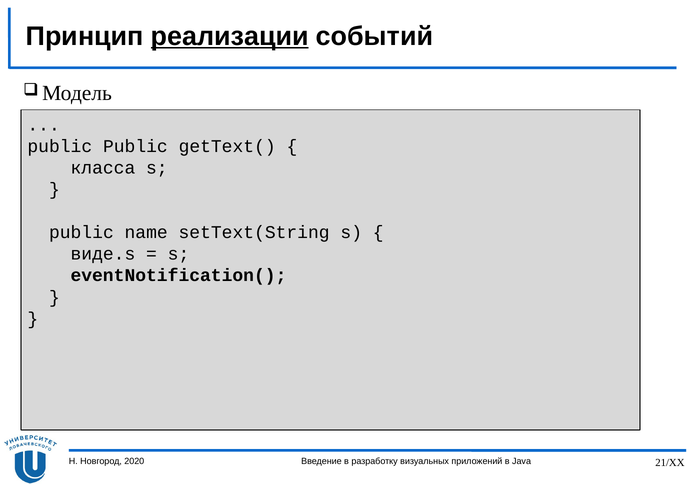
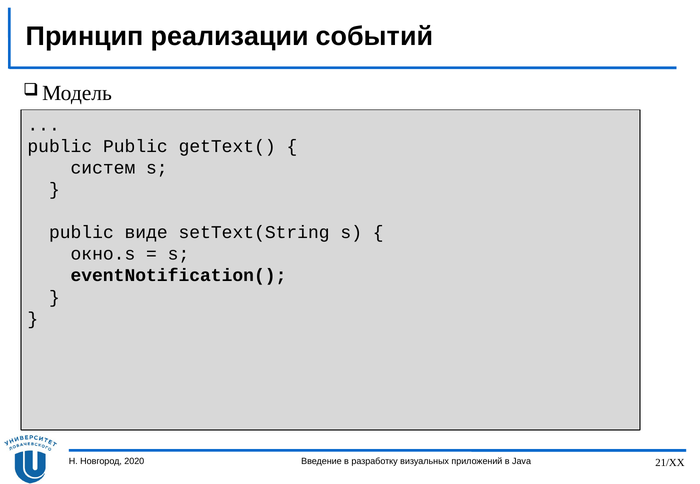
реализации underline: present -> none
класса: класса -> систем
name: name -> виде
виде.s: виде.s -> окно.s
